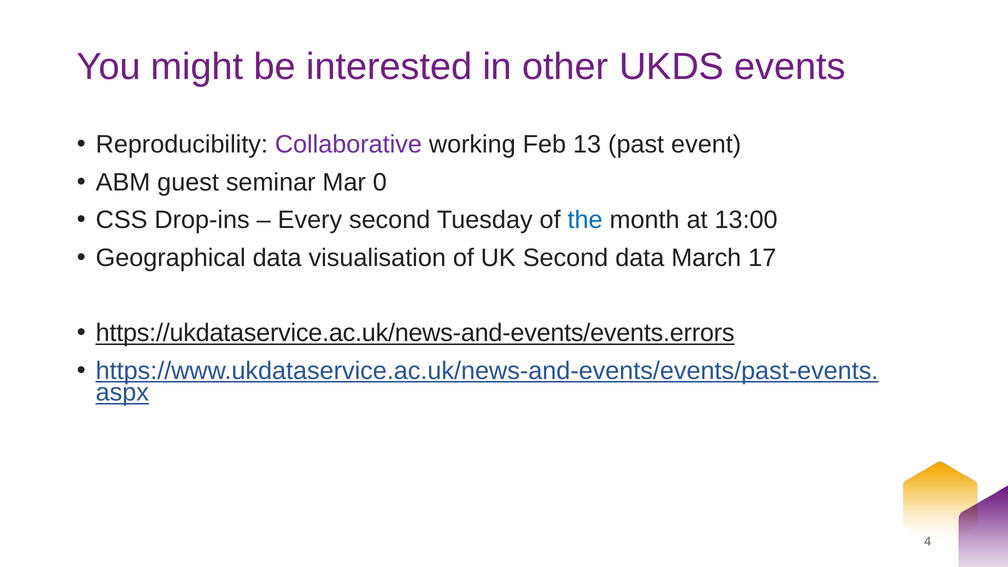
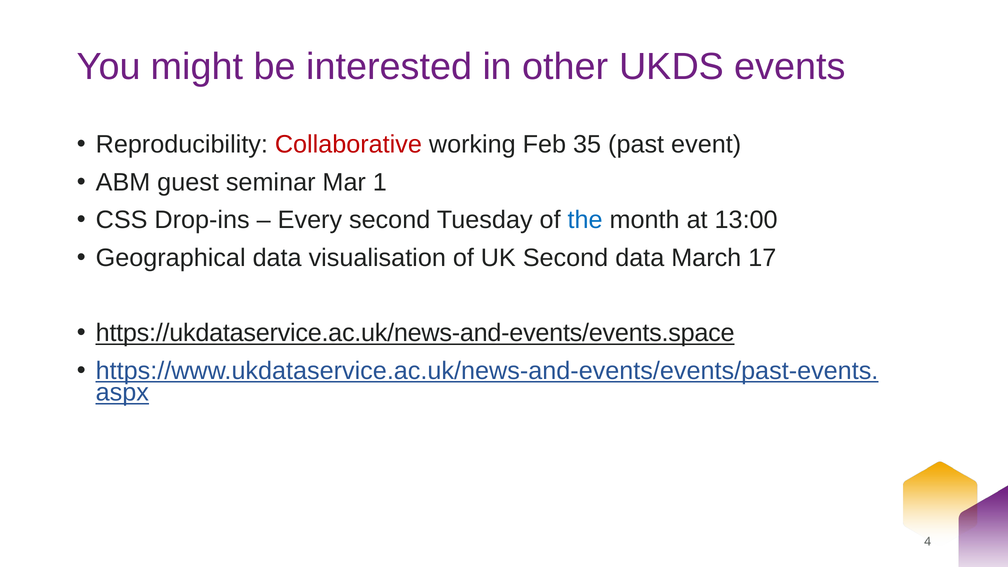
Collaborative colour: purple -> red
13: 13 -> 35
0: 0 -> 1
https://ukdataservice.ac.uk/news-and-events/events.errors: https://ukdataservice.ac.uk/news-and-events/events.errors -> https://ukdataservice.ac.uk/news-and-events/events.space
